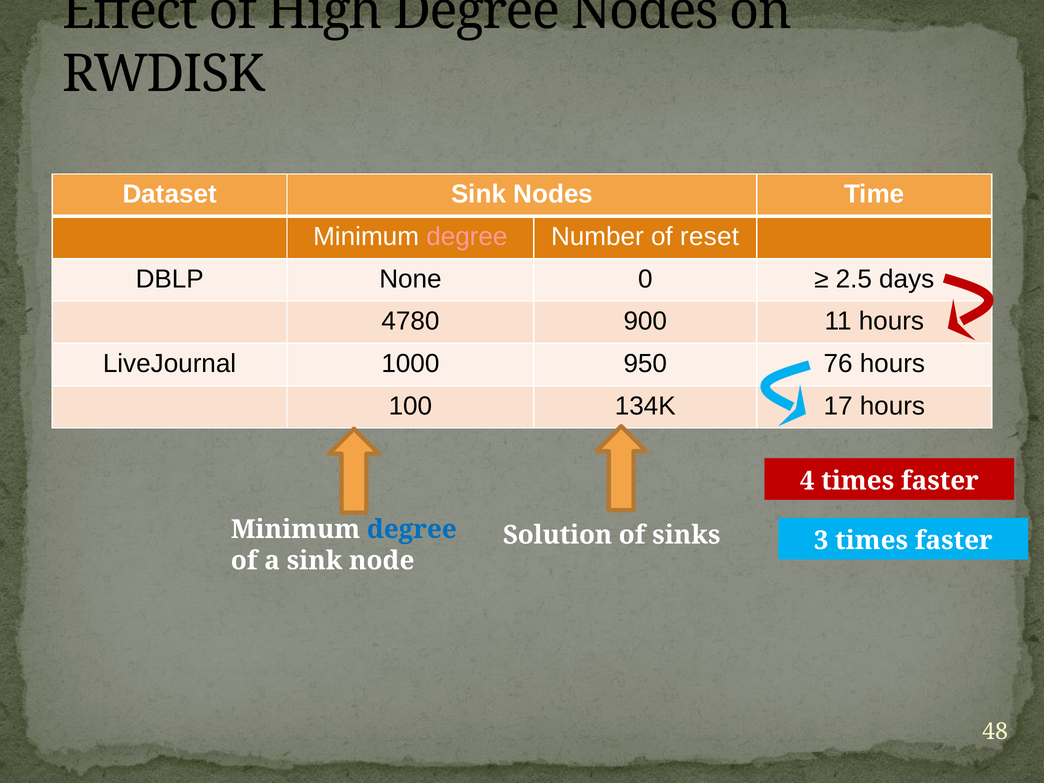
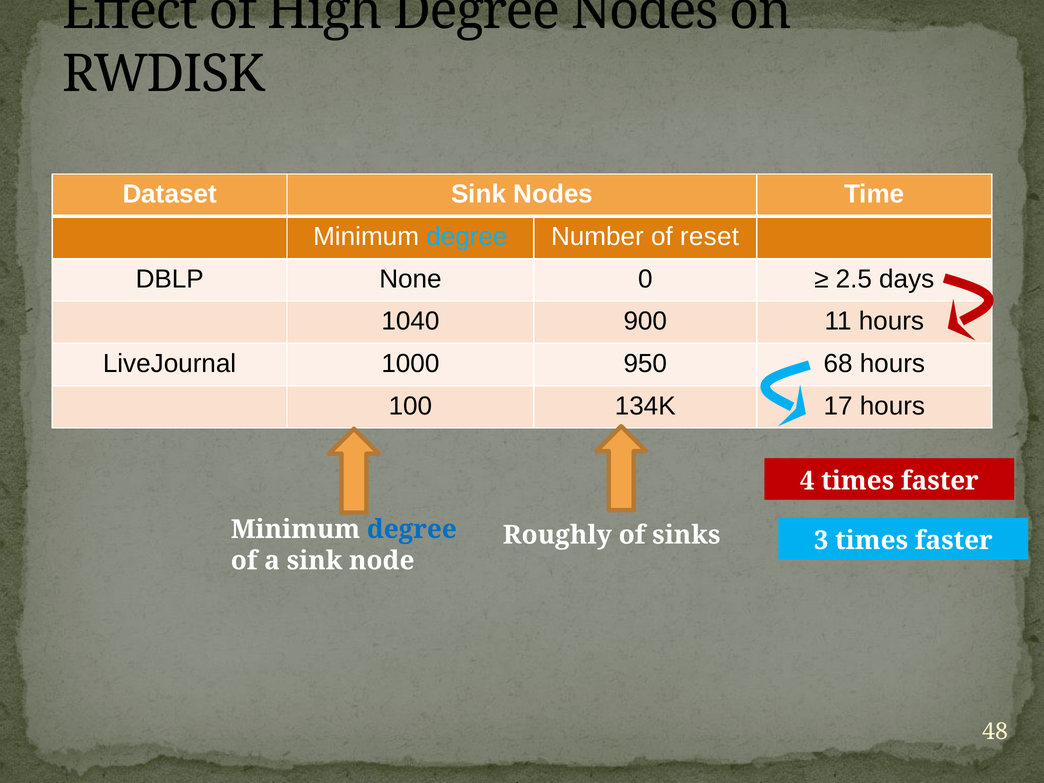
degree at (467, 237) colour: pink -> light blue
4780: 4780 -> 1040
76: 76 -> 68
Solution: Solution -> Roughly
